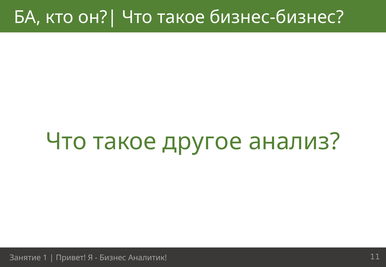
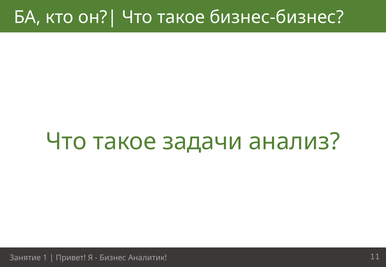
другое: другое -> задачи
